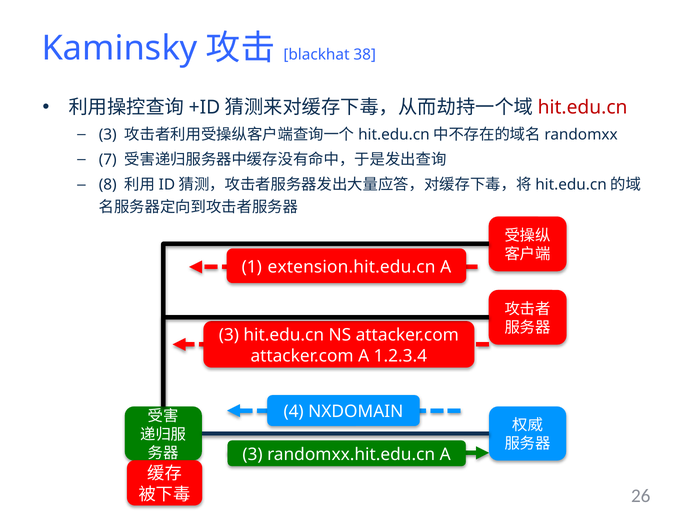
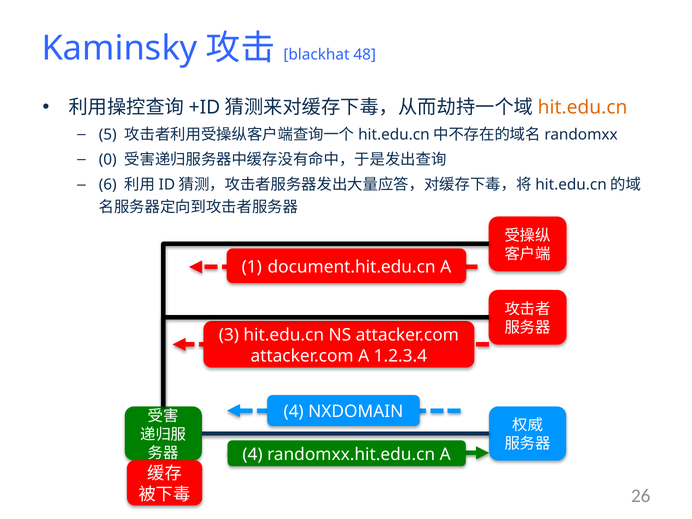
38: 38 -> 48
hit.edu.cn at (583, 107) colour: red -> orange
3 at (108, 135): 3 -> 5
7: 7 -> 0
8: 8 -> 6
extension.hit.edu.cn: extension.hit.edu.cn -> document.hit.edu.cn
3 at (253, 454): 3 -> 4
